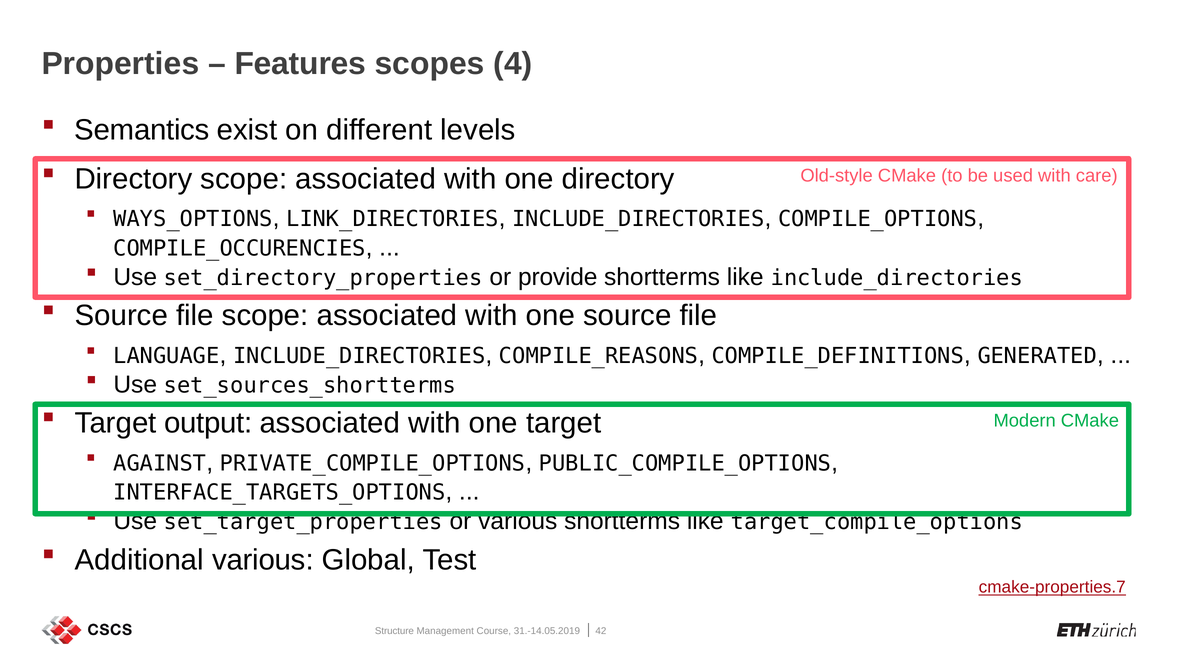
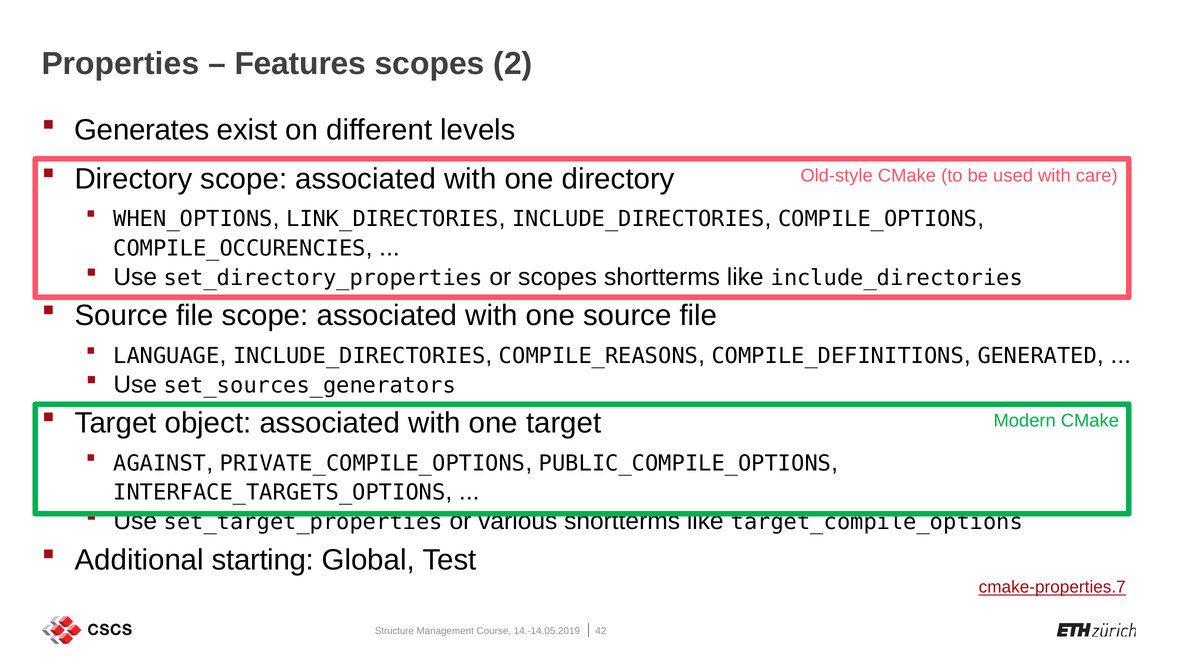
4: 4 -> 2
Semantics: Semantics -> Generates
WAYS_OPTIONS: WAYS_OPTIONS -> WHEN_OPTIONS
or provide: provide -> scopes
set_sources_shortterms: set_sources_shortterms -> set_sources_generators
output: output -> object
Additional various: various -> starting
31.-14.05.2019: 31.-14.05.2019 -> 14.-14.05.2019
